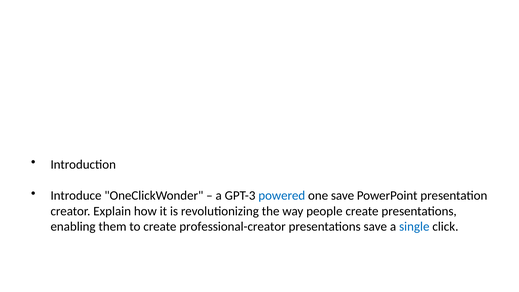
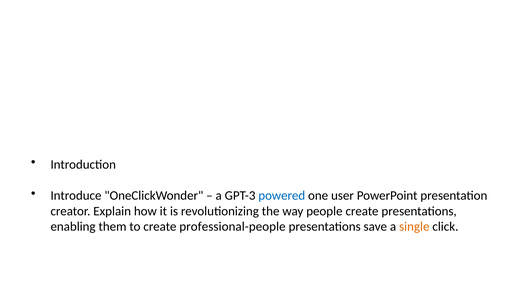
one save: save -> user
professional-creator: professional-creator -> professional-people
single colour: blue -> orange
